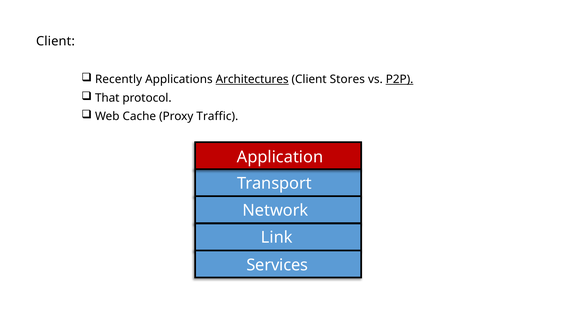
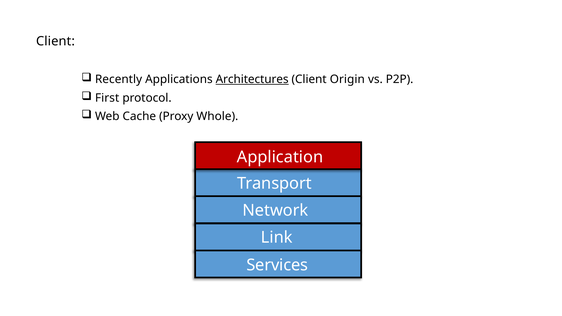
Stores: Stores -> Origin
P2P underline: present -> none
That: That -> First
Traffic: Traffic -> Whole
